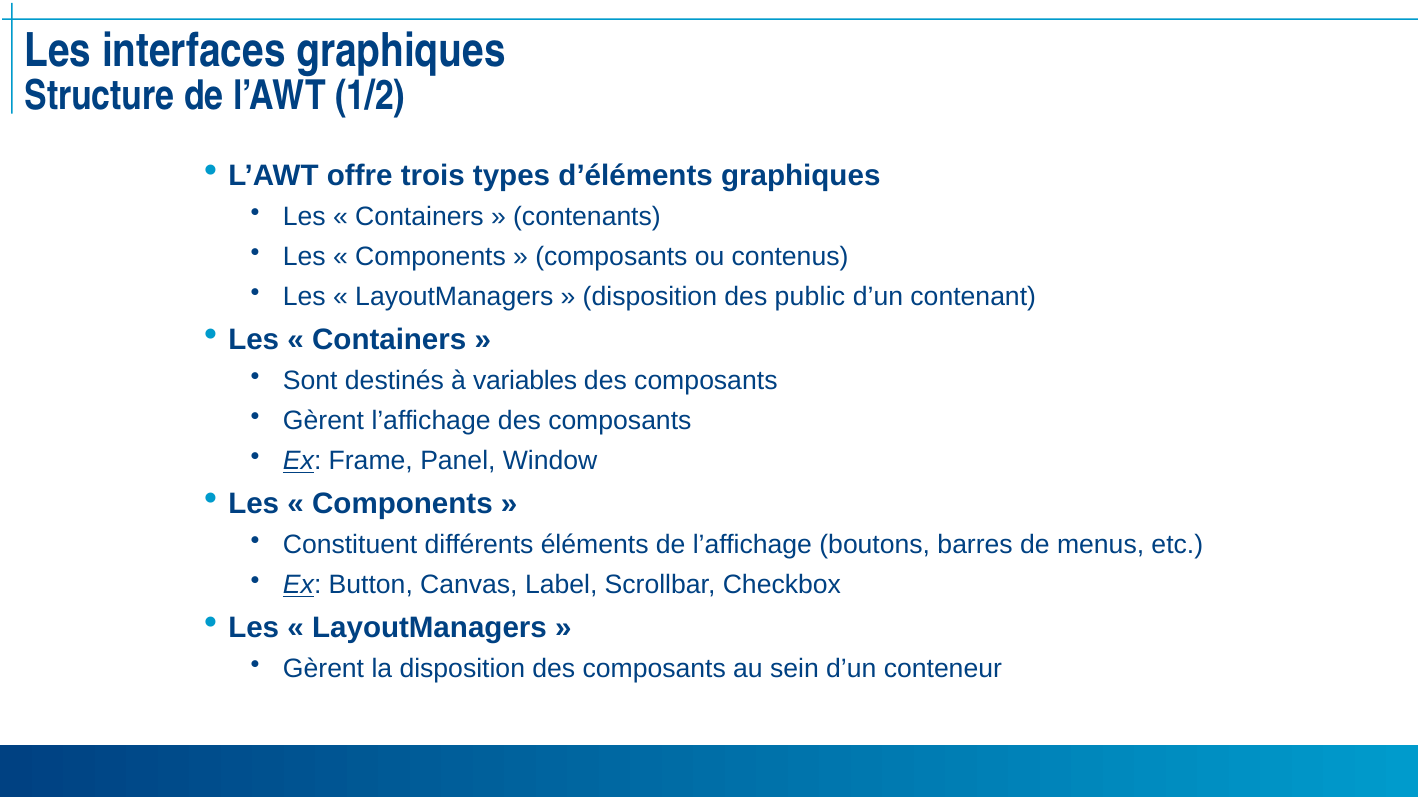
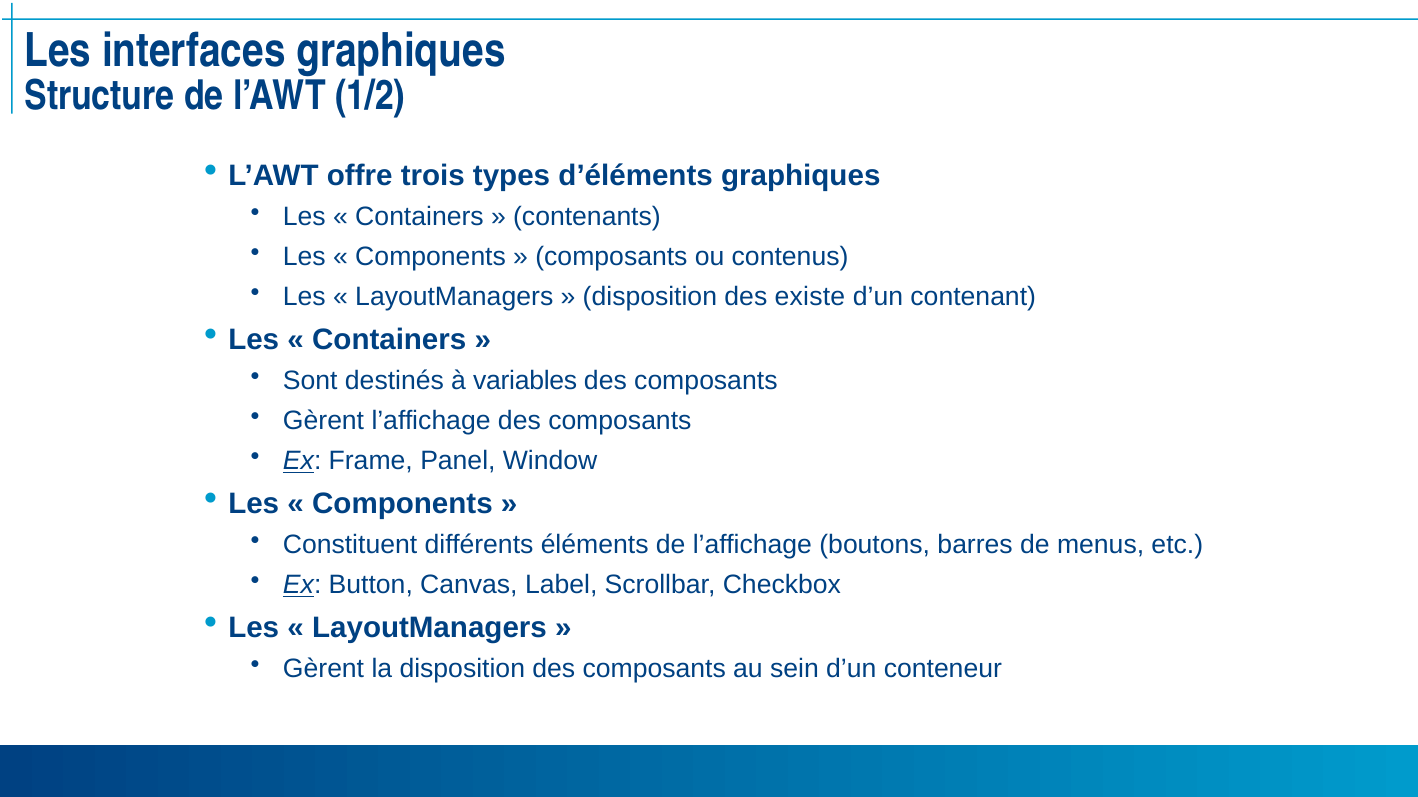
public: public -> existe
